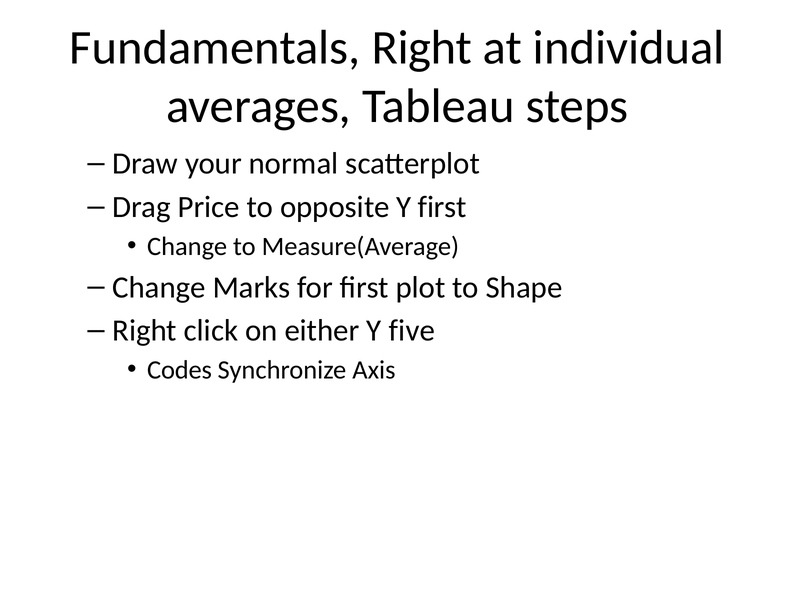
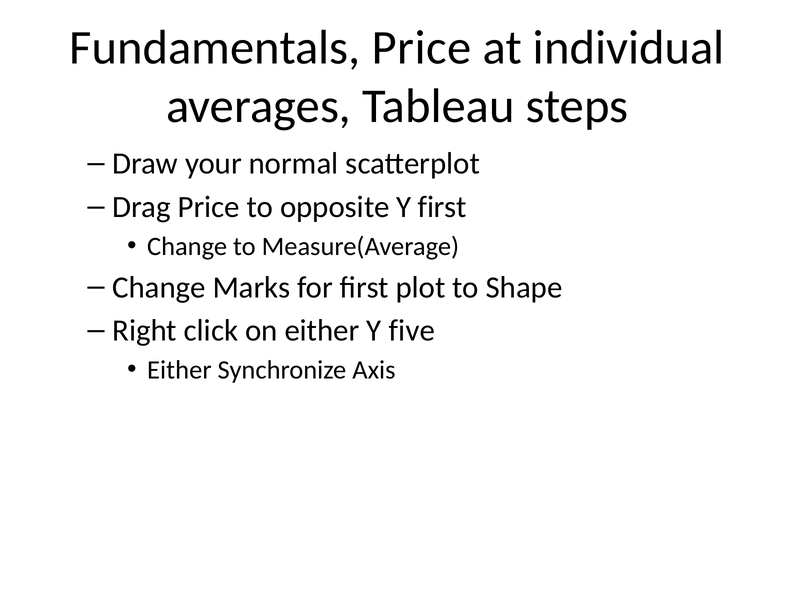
Fundamentals Right: Right -> Price
Codes at (179, 370): Codes -> Either
